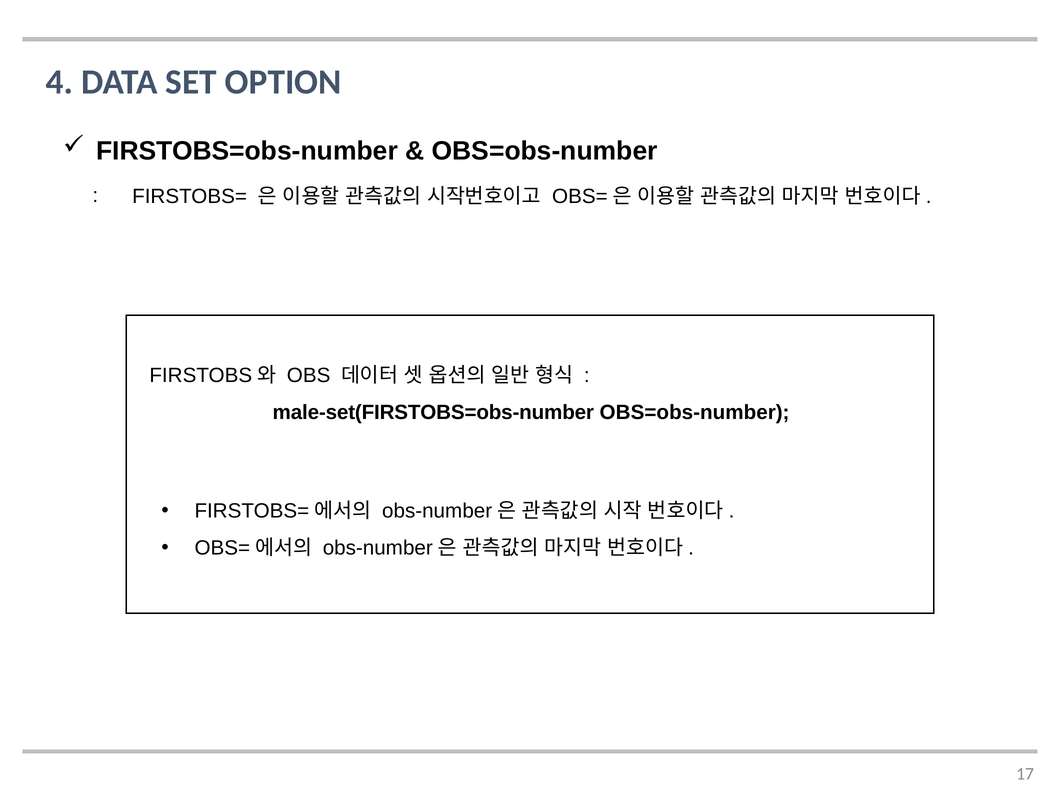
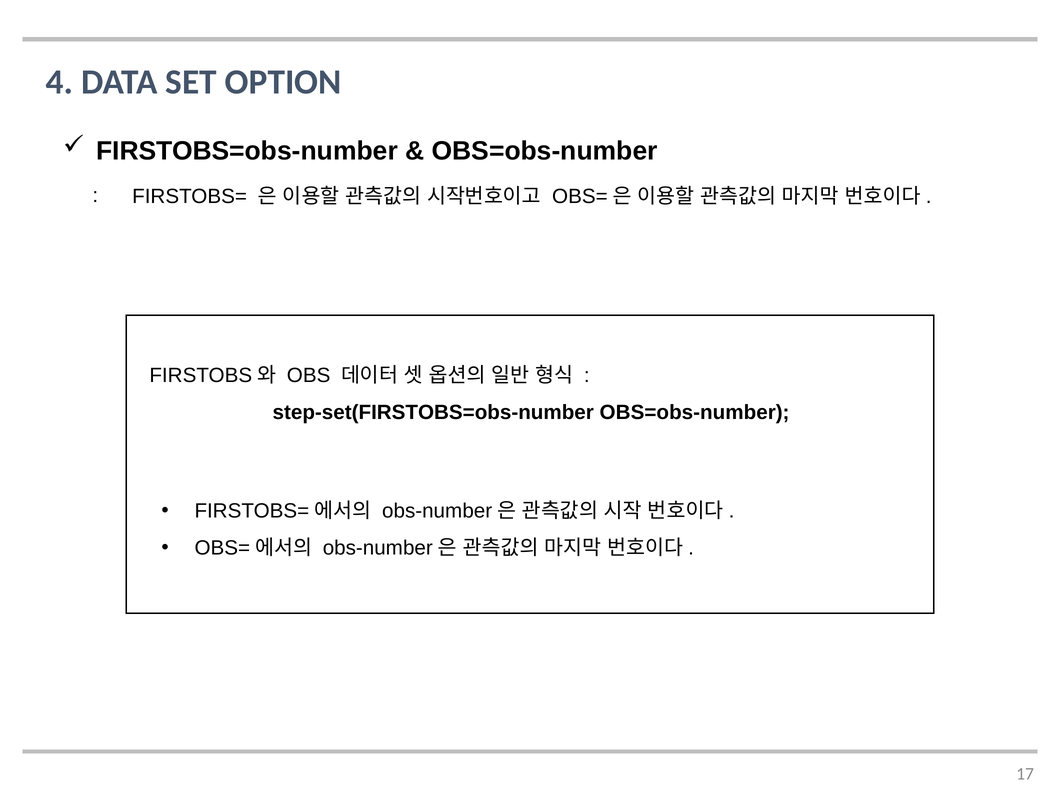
male-set(FIRSTOBS=obs-number: male-set(FIRSTOBS=obs-number -> step-set(FIRSTOBS=obs-number
